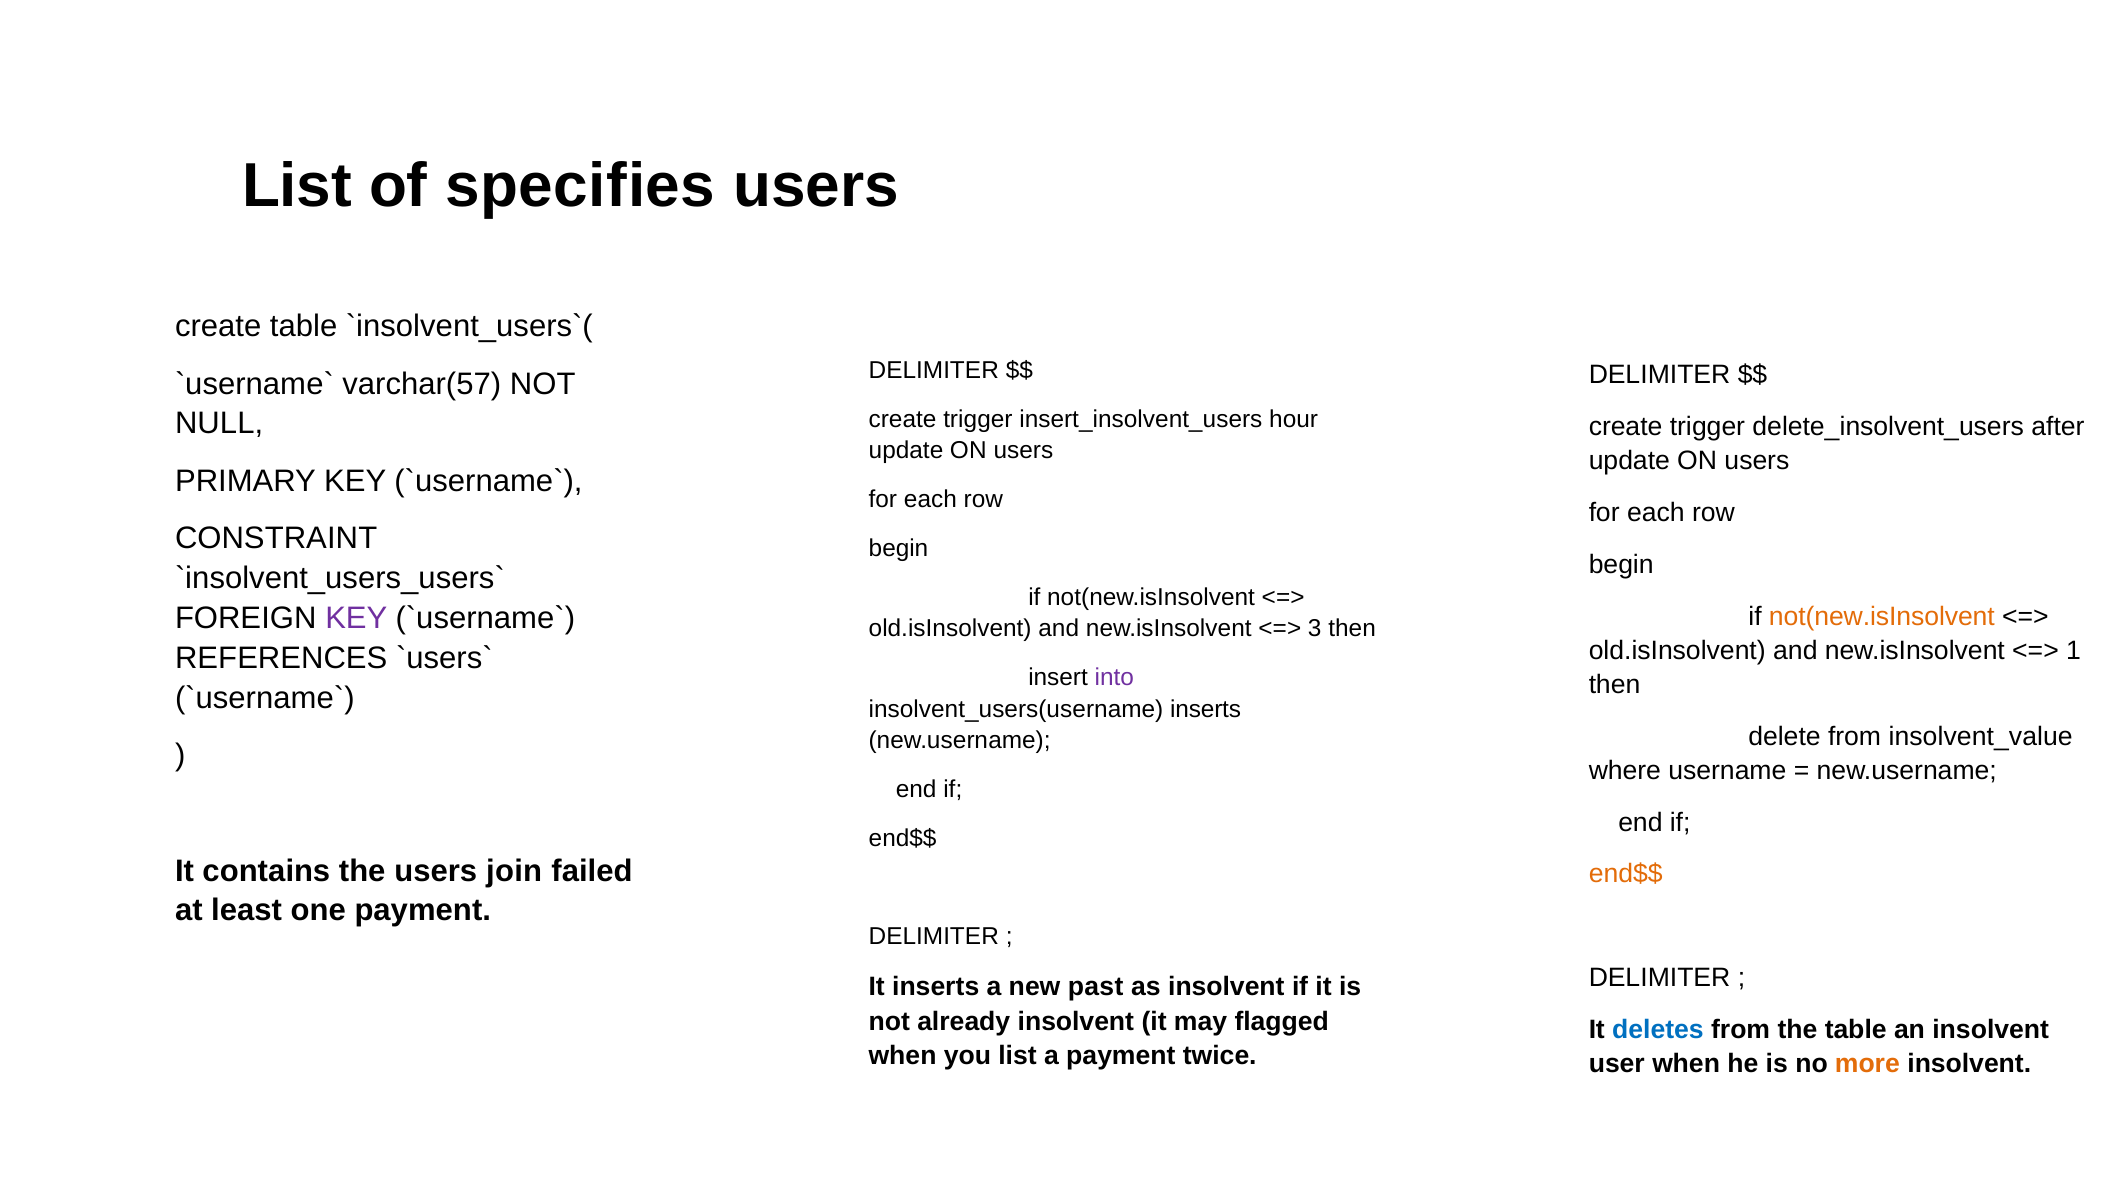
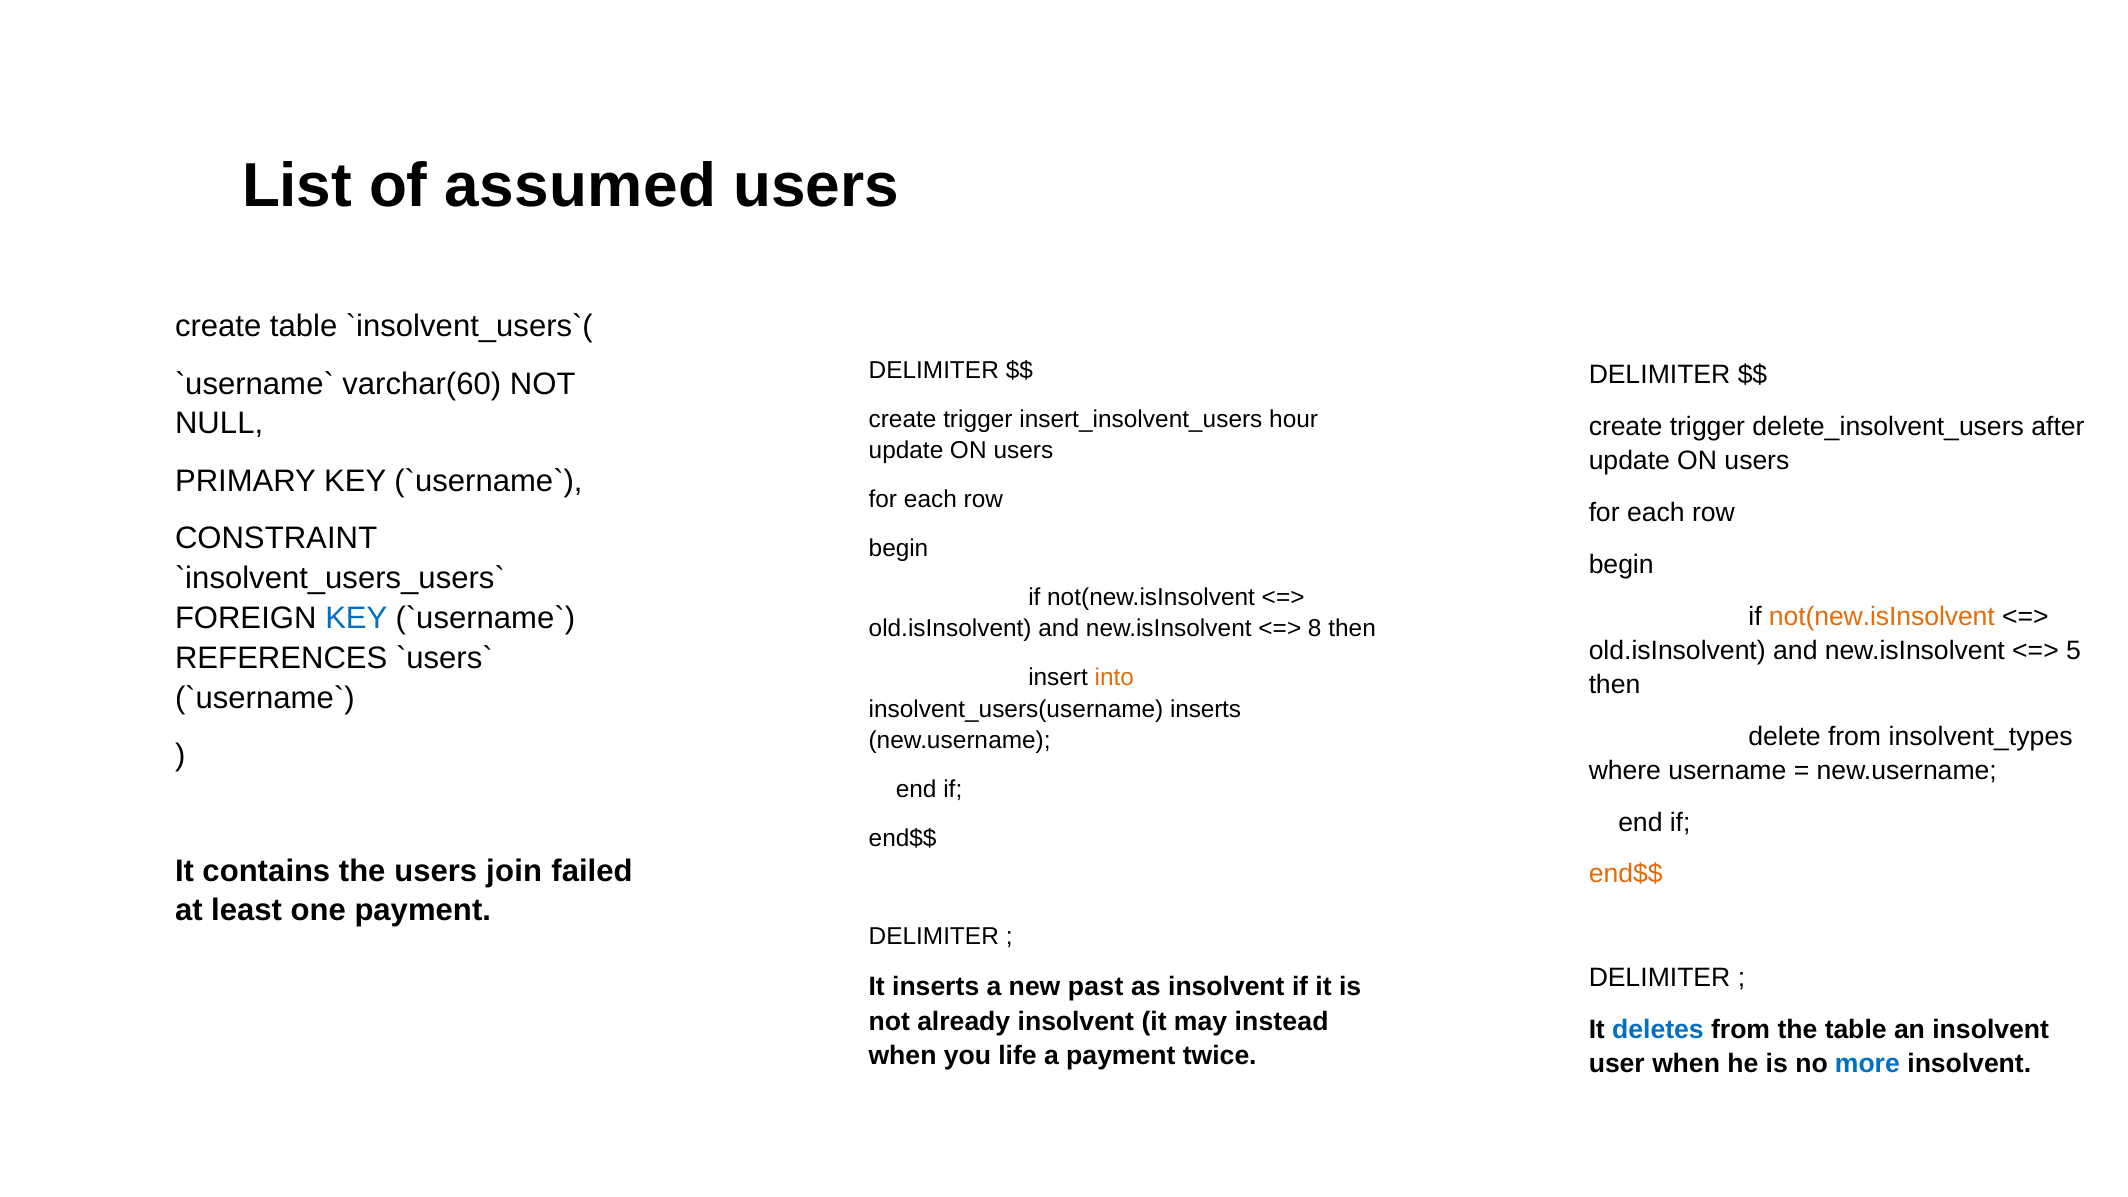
specifies: specifies -> assumed
varchar(57: varchar(57 -> varchar(60
KEY at (356, 618) colour: purple -> blue
3: 3 -> 8
1: 1 -> 5
into colour: purple -> orange
insolvent_value: insolvent_value -> insolvent_types
flagged: flagged -> instead
you list: list -> life
more colour: orange -> blue
